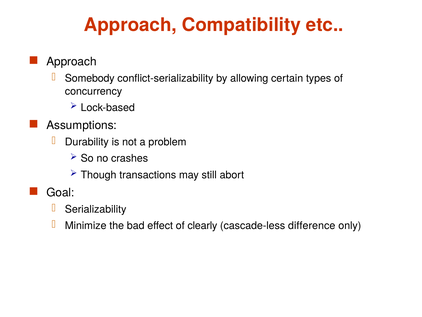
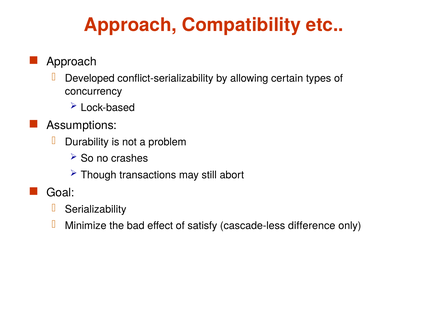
Somebody: Somebody -> Developed
clearly: clearly -> satisfy
